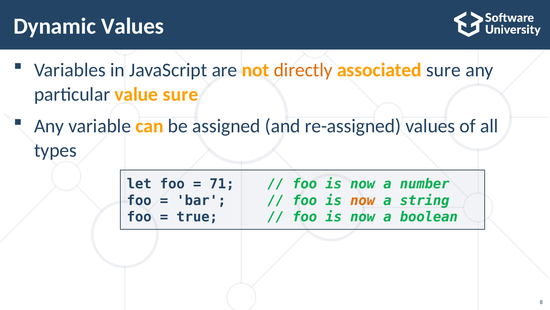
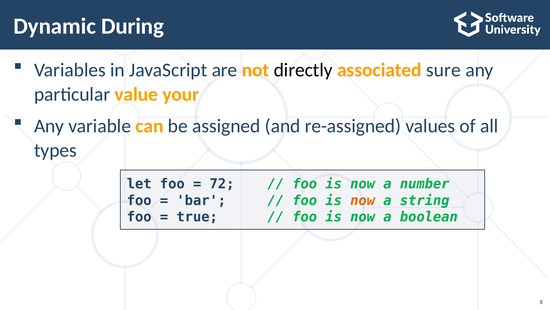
Dynamic Values: Values -> During
directly colour: orange -> black
value sure: sure -> your
71: 71 -> 72
